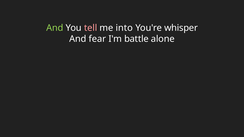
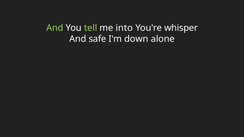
tell colour: pink -> light green
fear: fear -> safe
battle: battle -> down
